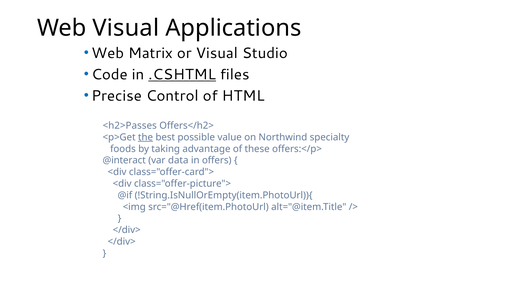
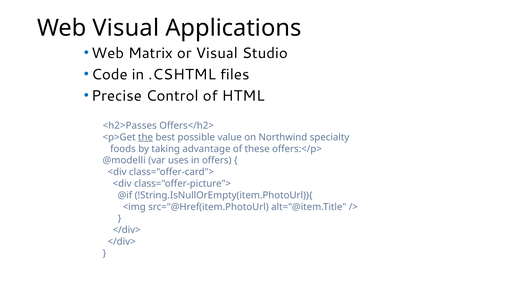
.CSHTML underline: present -> none
@interact: @interact -> @modelli
data: data -> uses
